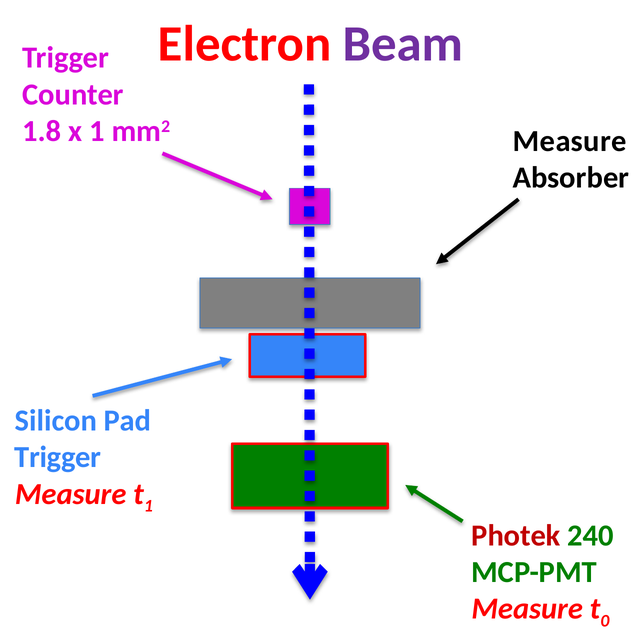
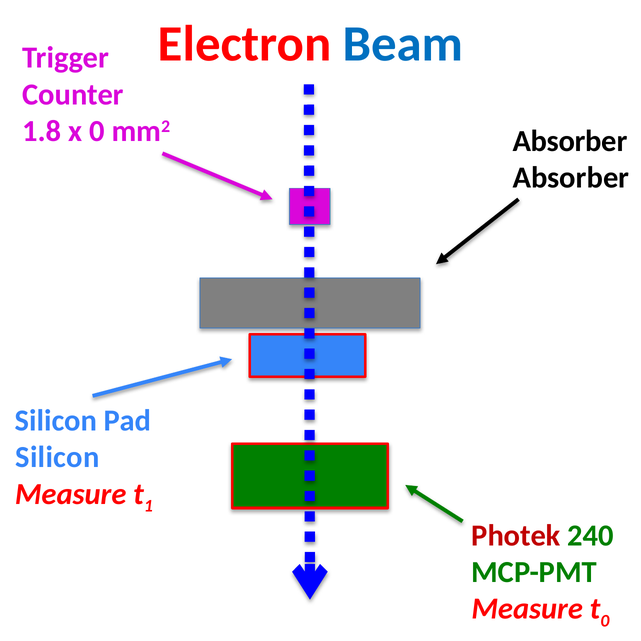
Beam colour: purple -> blue
x 1: 1 -> 0
mm2 Measure: Measure -> Absorber
Trigger at (58, 457): Trigger -> Silicon
